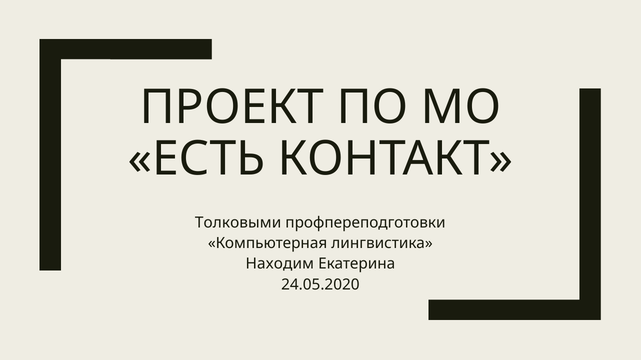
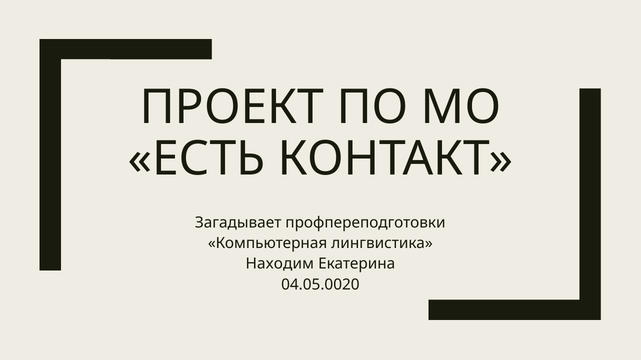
Толковыми: Толковыми -> Загадывает
24.05.2020: 24.05.2020 -> 04.05.0020
